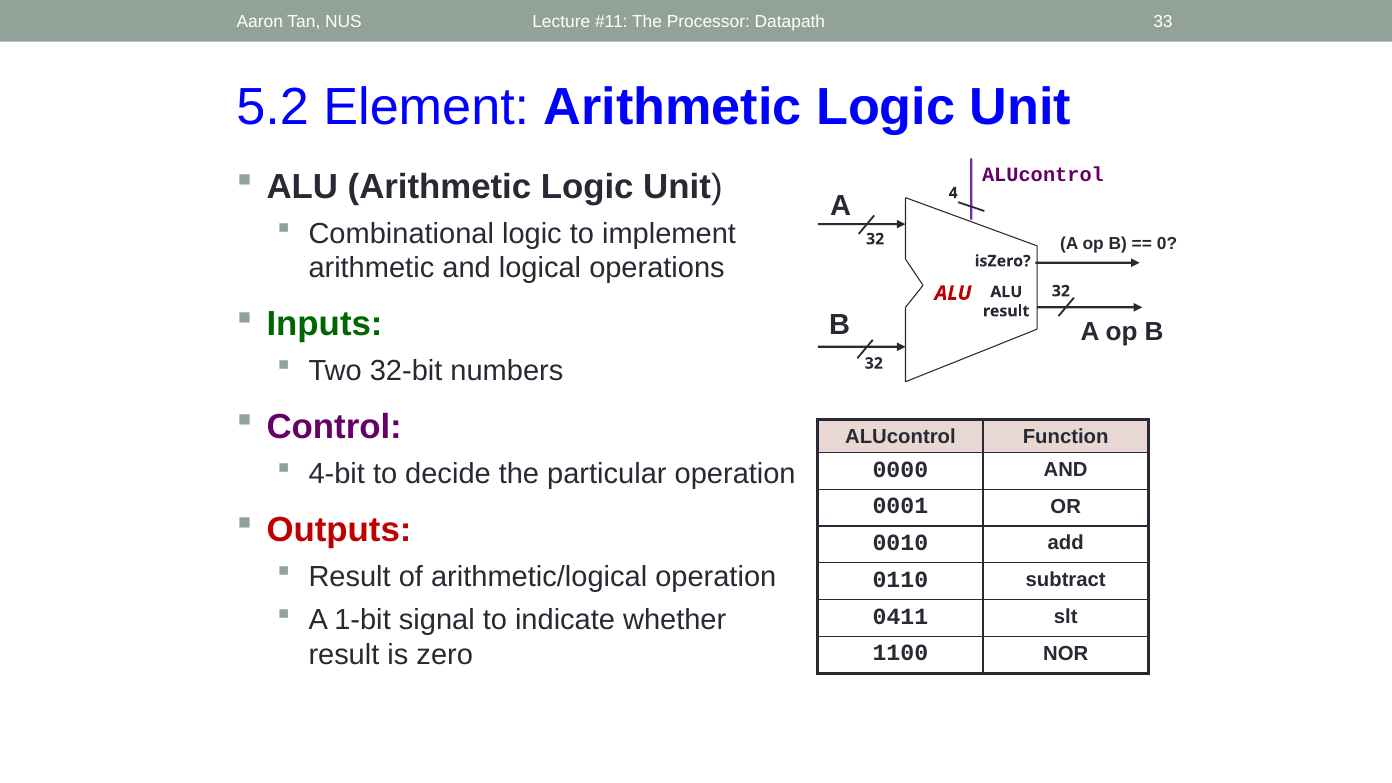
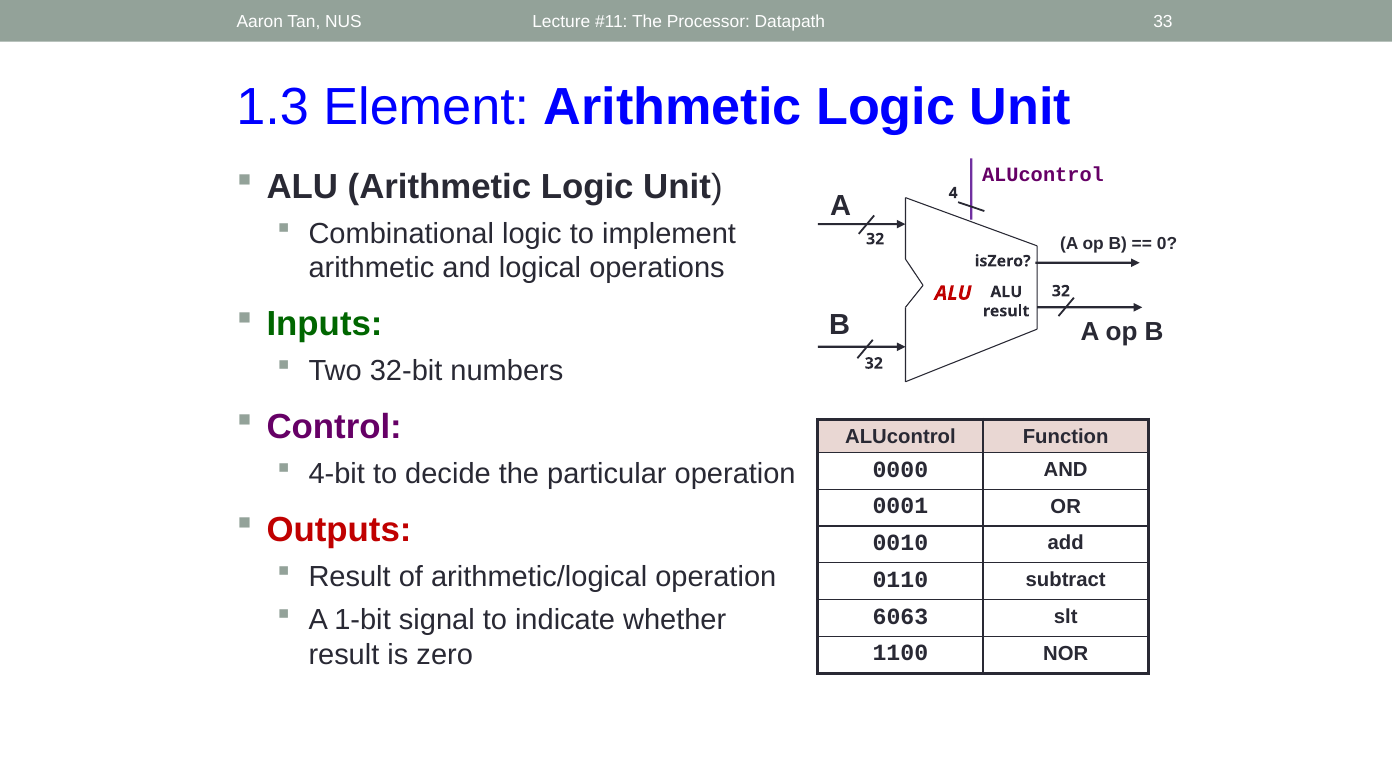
5.2: 5.2 -> 1.3
0411: 0411 -> 6063
